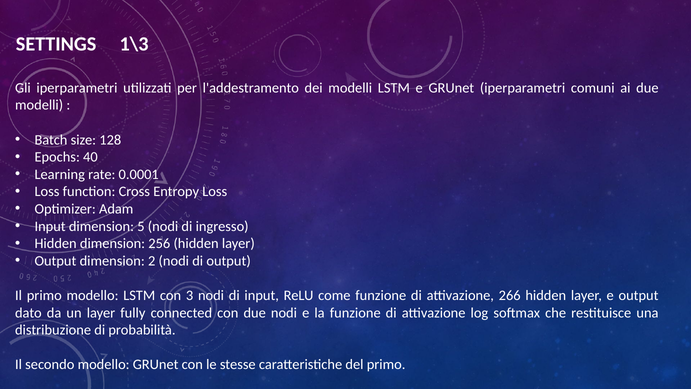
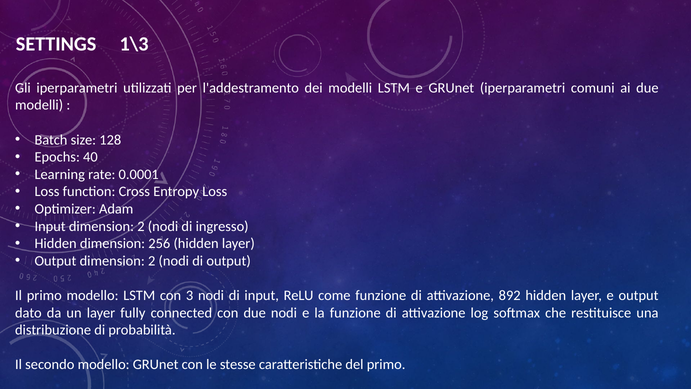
Input dimension 5: 5 -> 2
266: 266 -> 892
